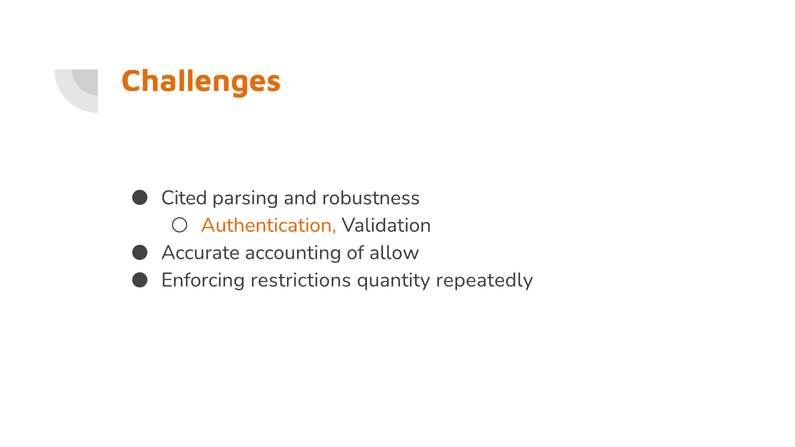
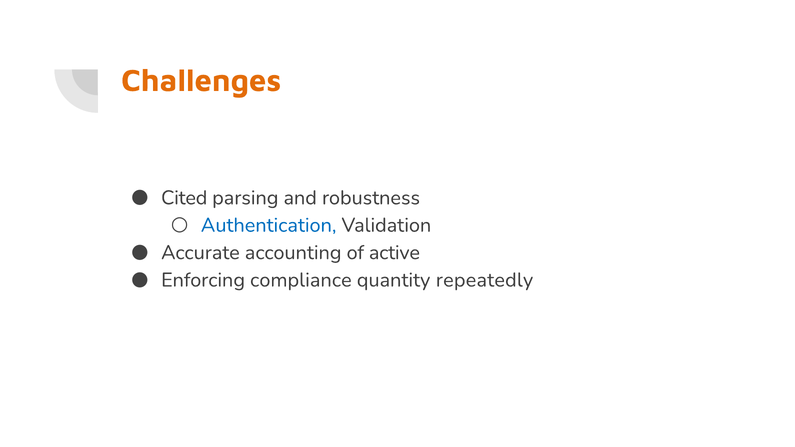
Authentication colour: orange -> blue
allow: allow -> active
restrictions: restrictions -> compliance
